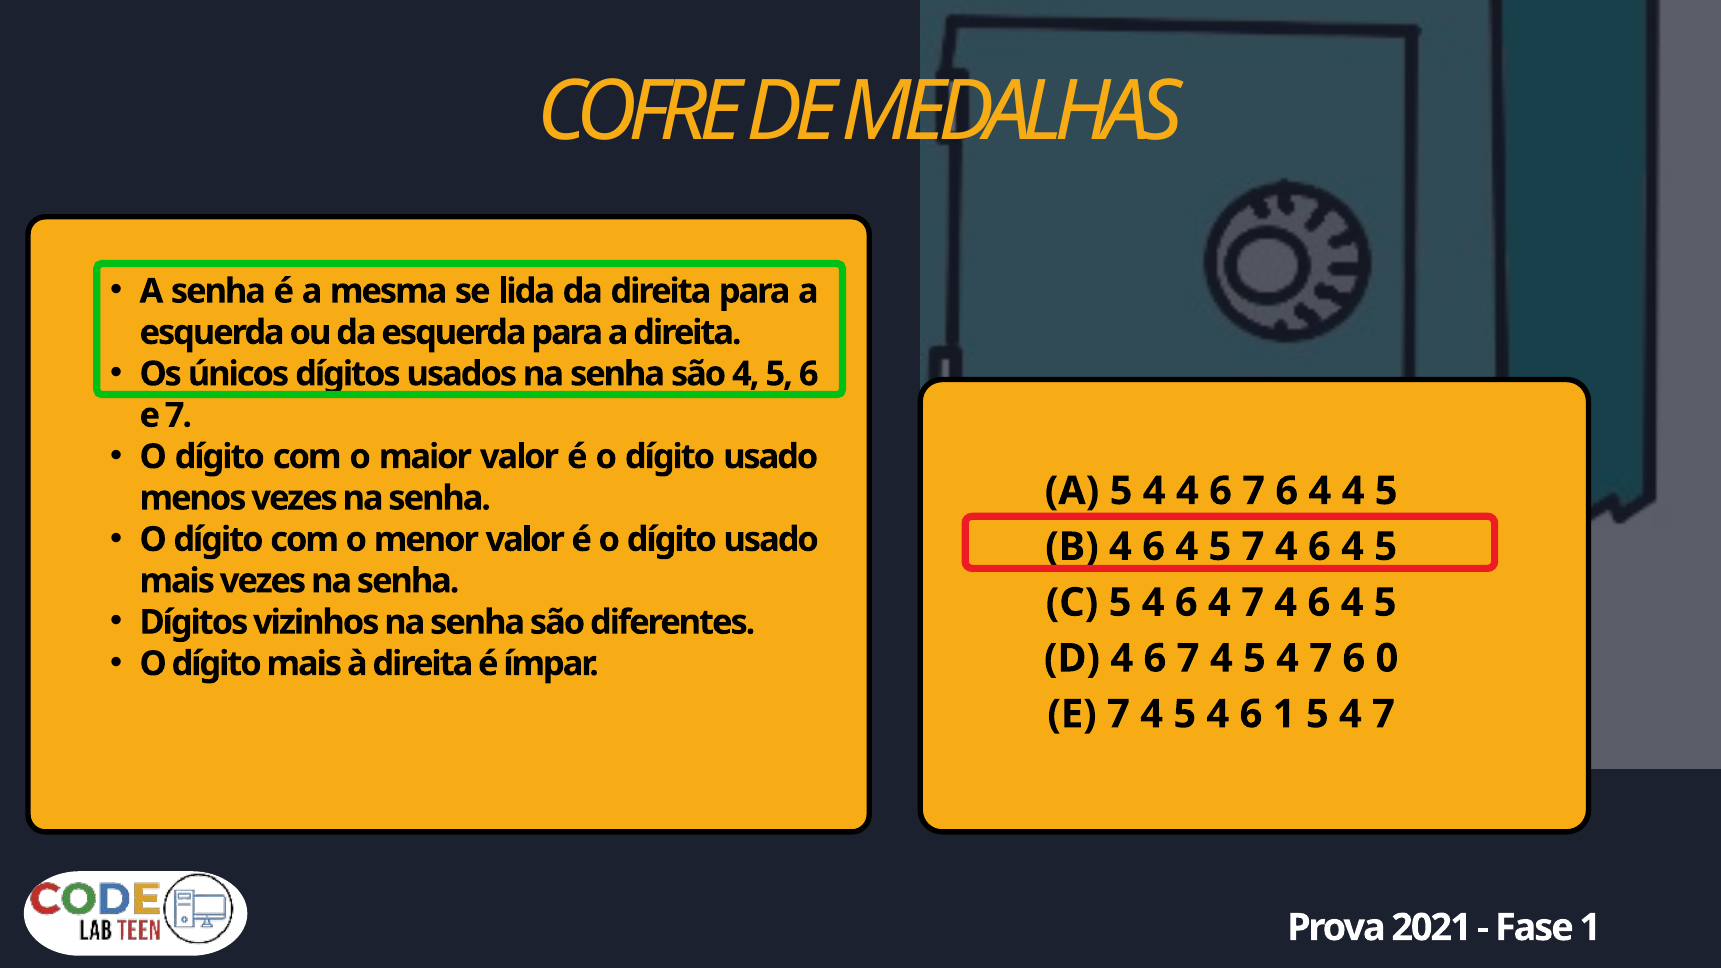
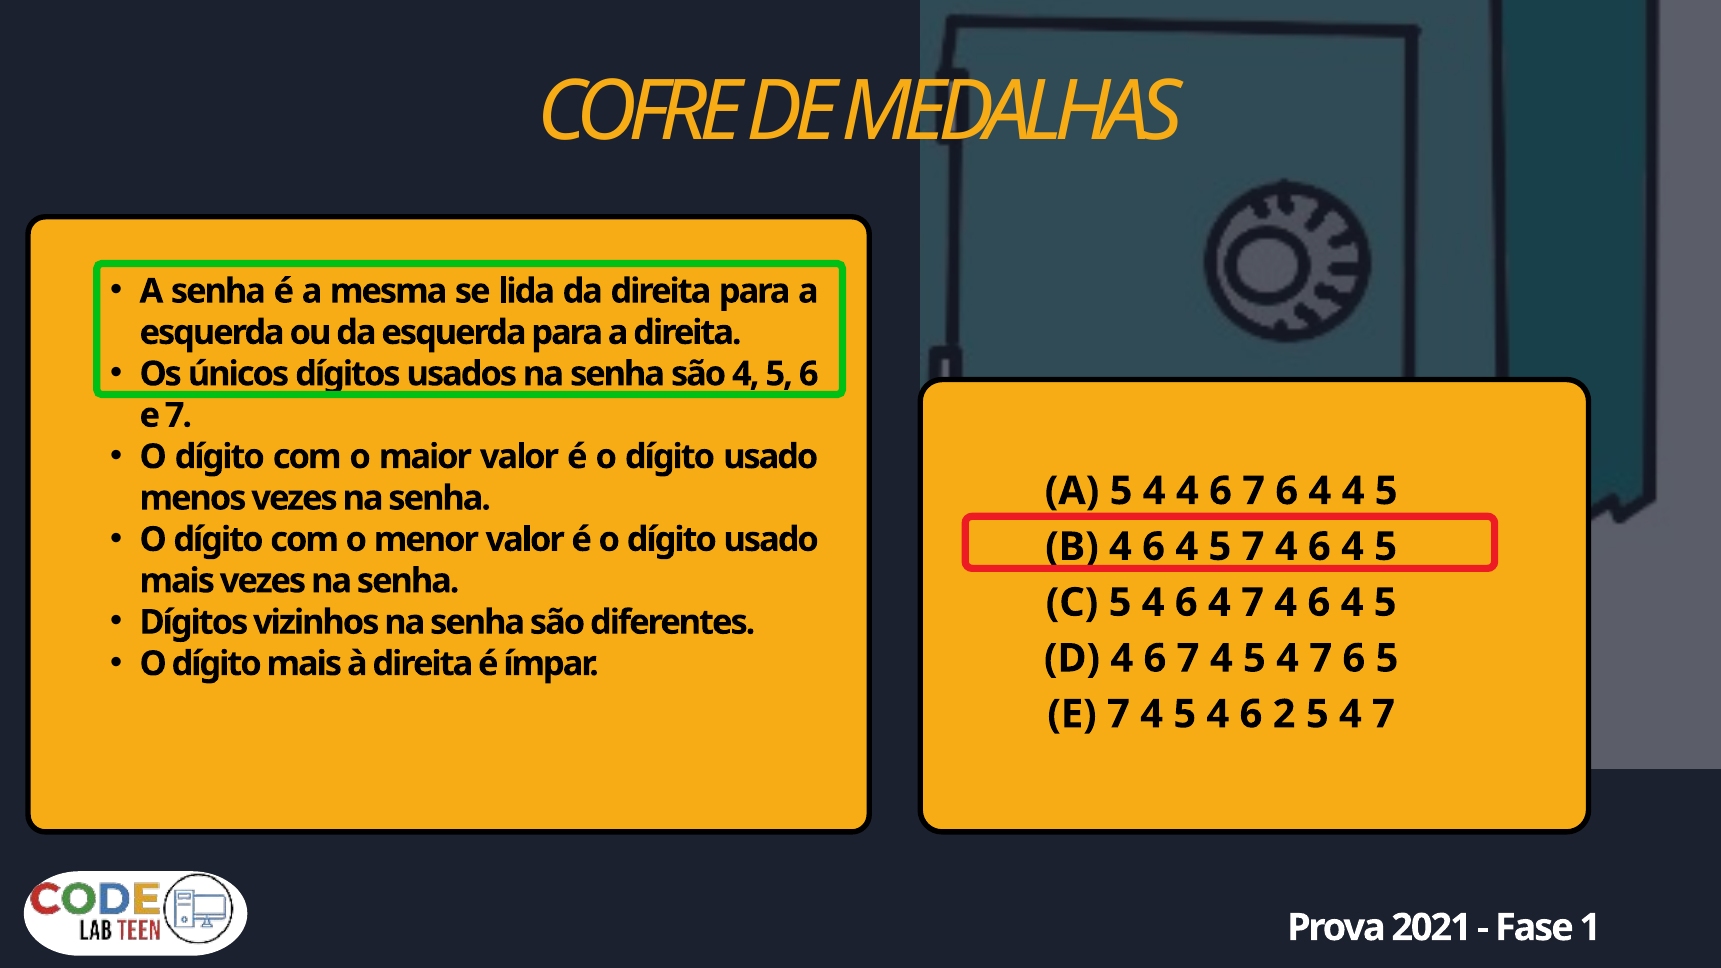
6 0: 0 -> 5
6 1: 1 -> 2
